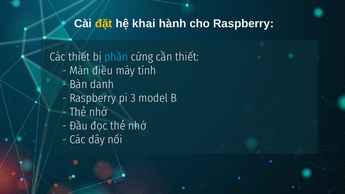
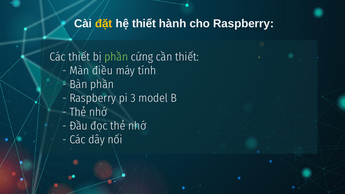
hệ khai: khai -> thiết
phần at (116, 57) colour: light blue -> light green
Bàn danh: danh -> phần
